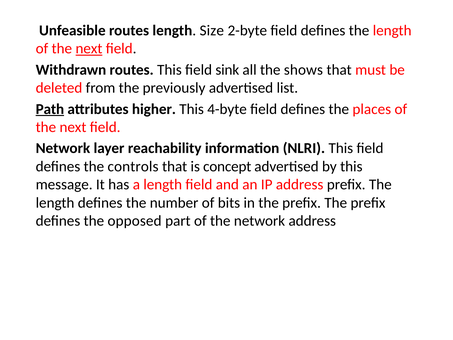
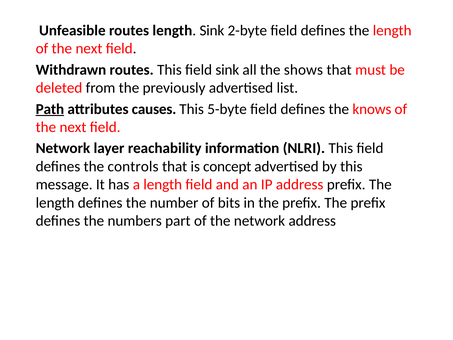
length Size: Size -> Sink
next at (89, 49) underline: present -> none
higher: higher -> causes
4-byte: 4-byte -> 5-byte
places: places -> knows
opposed: opposed -> numbers
